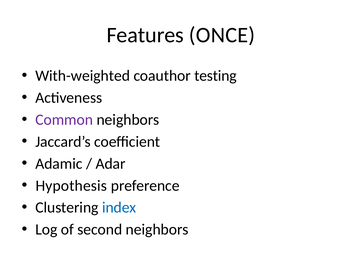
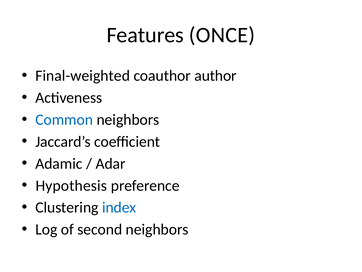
With-weighted: With-weighted -> Final-weighted
testing: testing -> author
Common colour: purple -> blue
